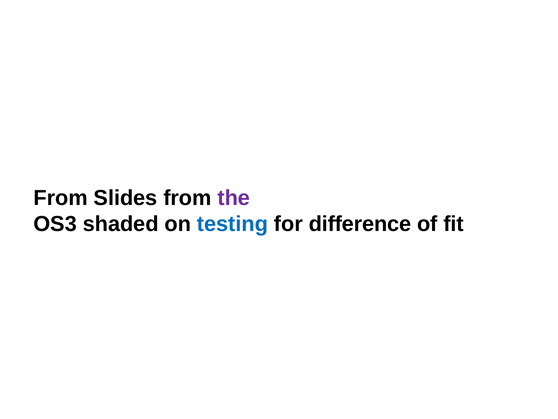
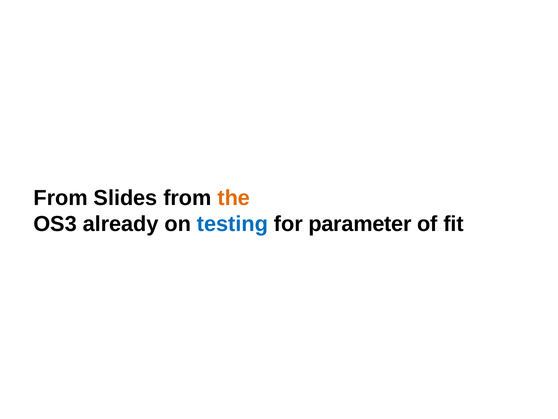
the colour: purple -> orange
shaded: shaded -> already
difference: difference -> parameter
